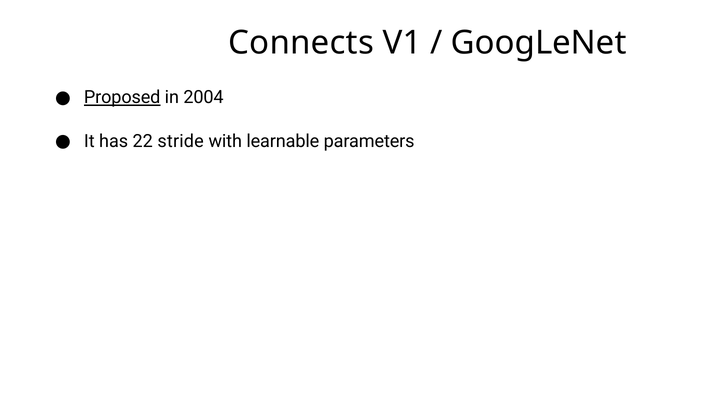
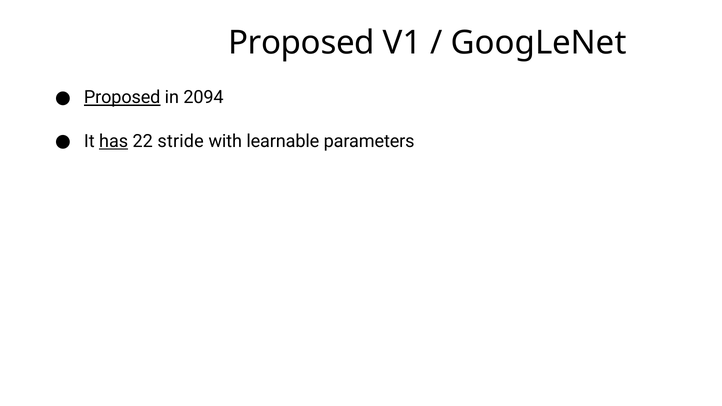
Connects at (301, 43): Connects -> Proposed
2004: 2004 -> 2094
has underline: none -> present
